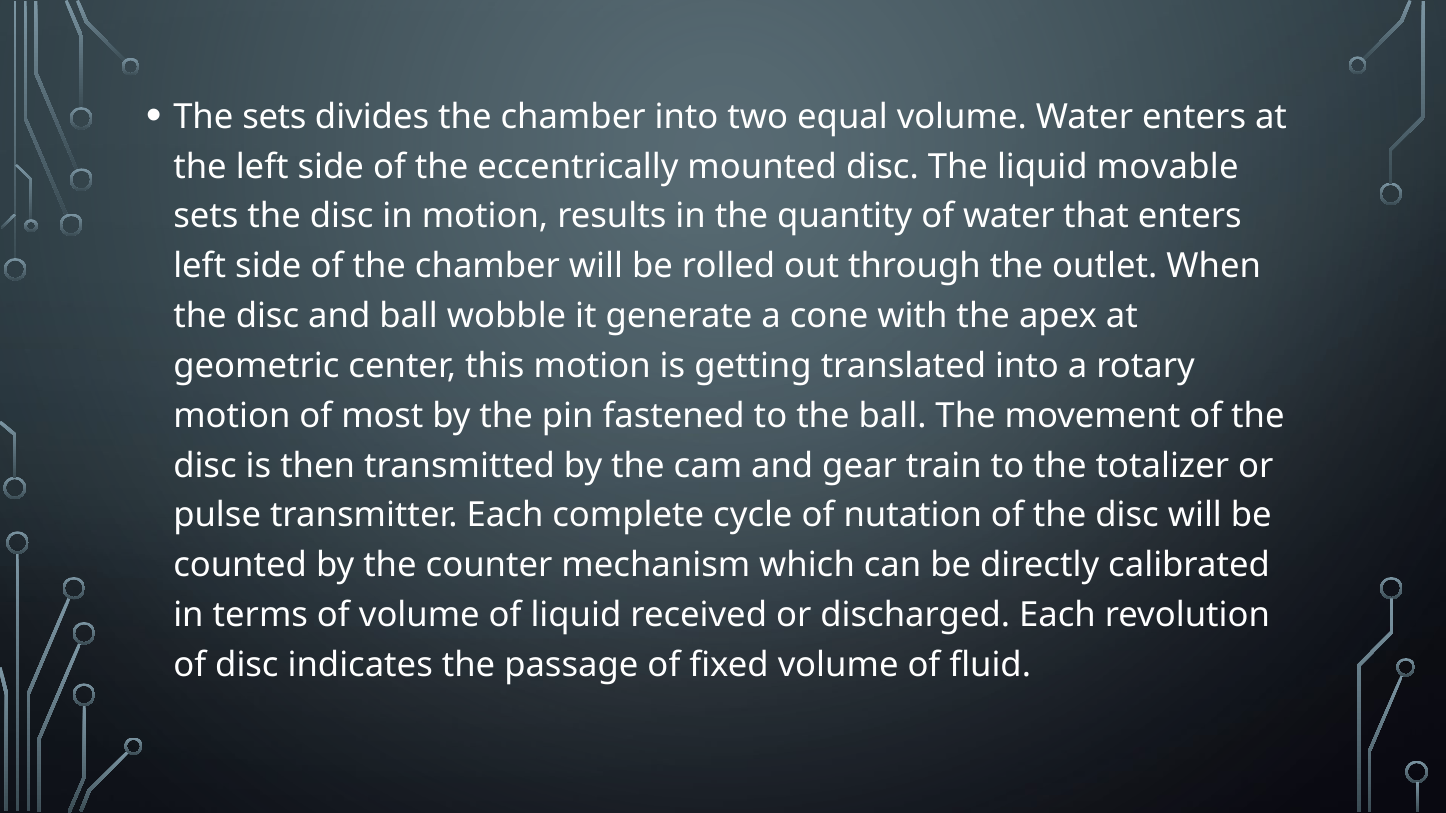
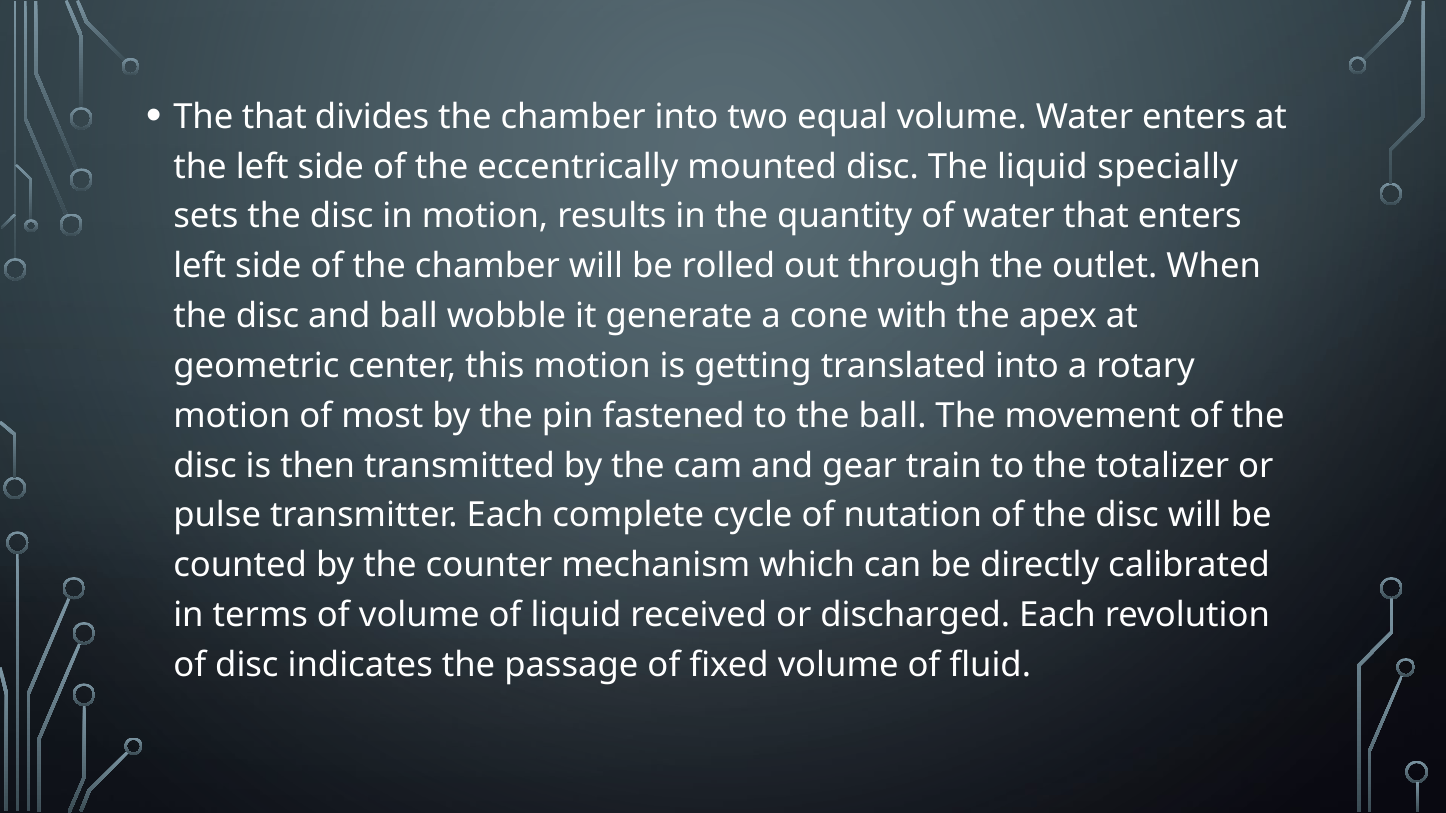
The sets: sets -> that
movable: movable -> specially
